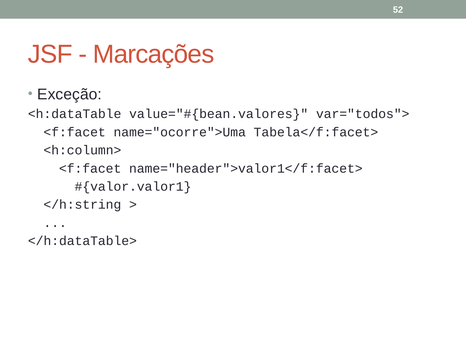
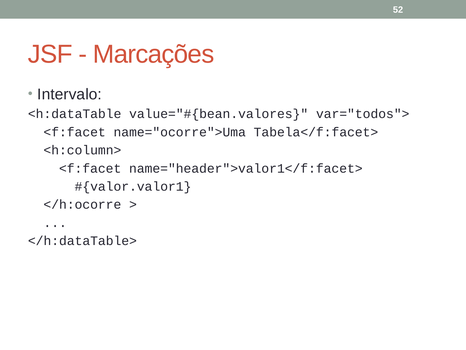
Exceção: Exceção -> Intervalo
</h:string: </h:string -> </h:ocorre
